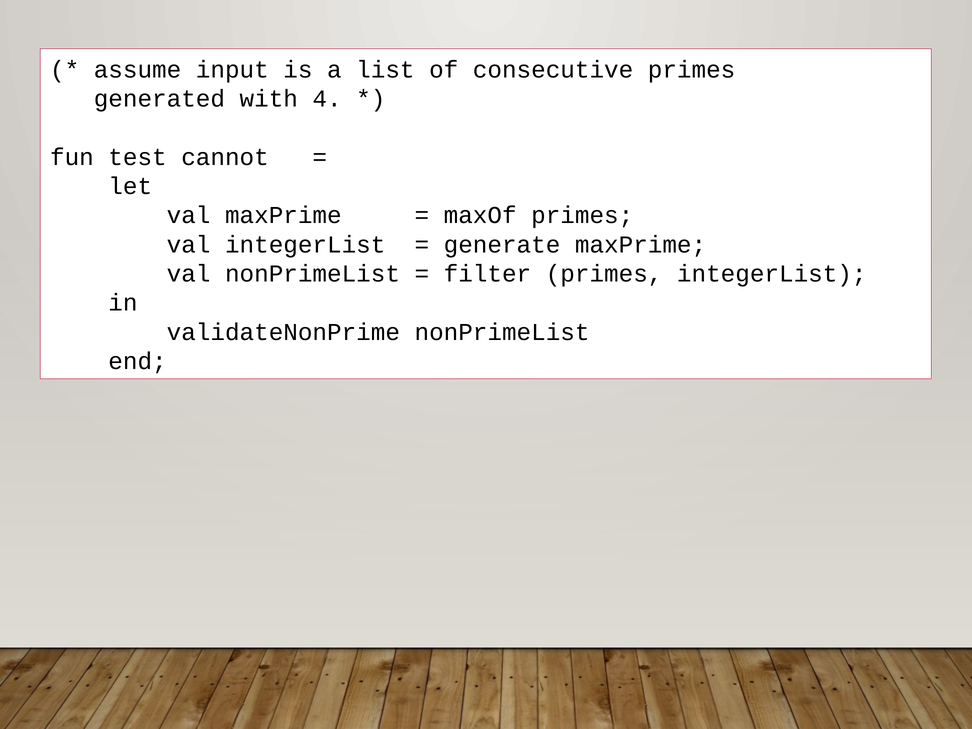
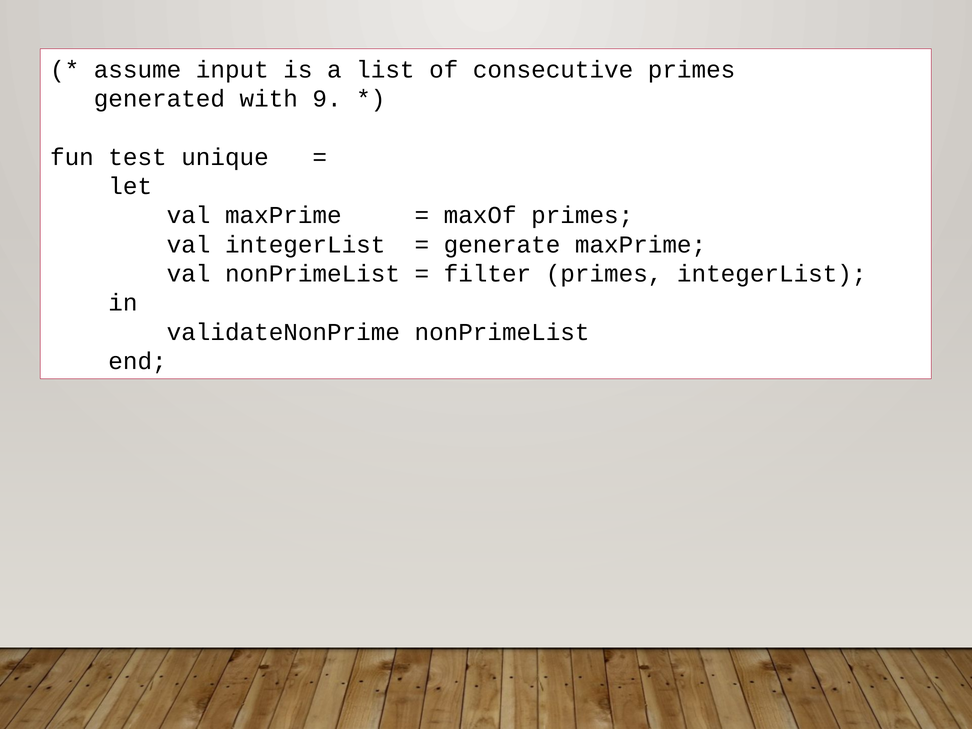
4: 4 -> 9
cannot: cannot -> unique
